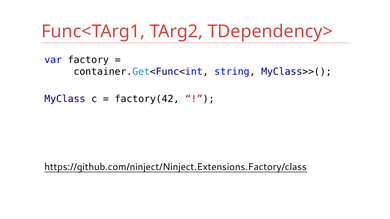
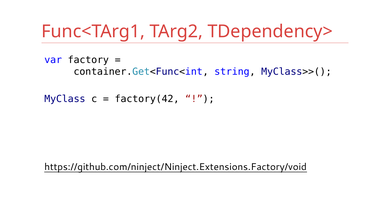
https://github.com/ninject/Ninject.Extensions.Factory/class: https://github.com/ninject/Ninject.Extensions.Factory/class -> https://github.com/ninject/Ninject.Extensions.Factory/void
